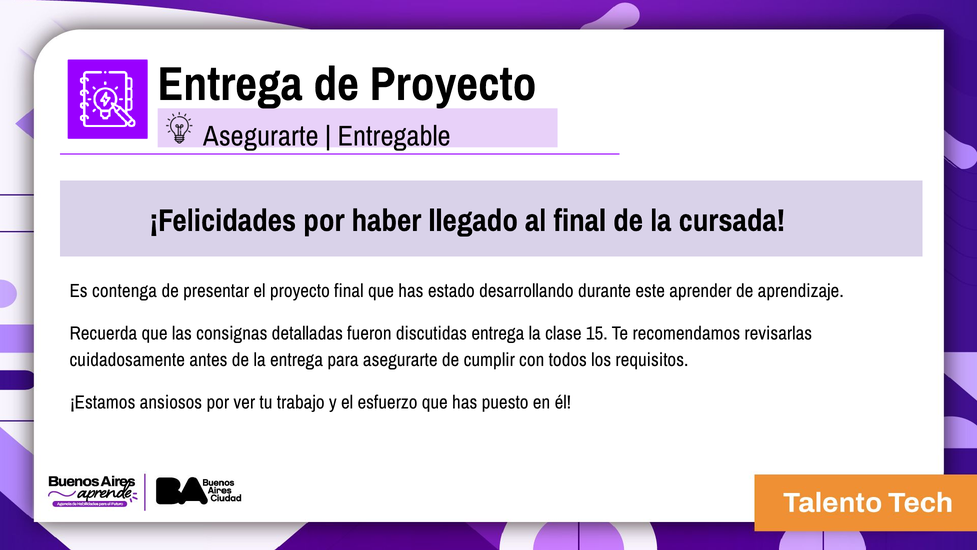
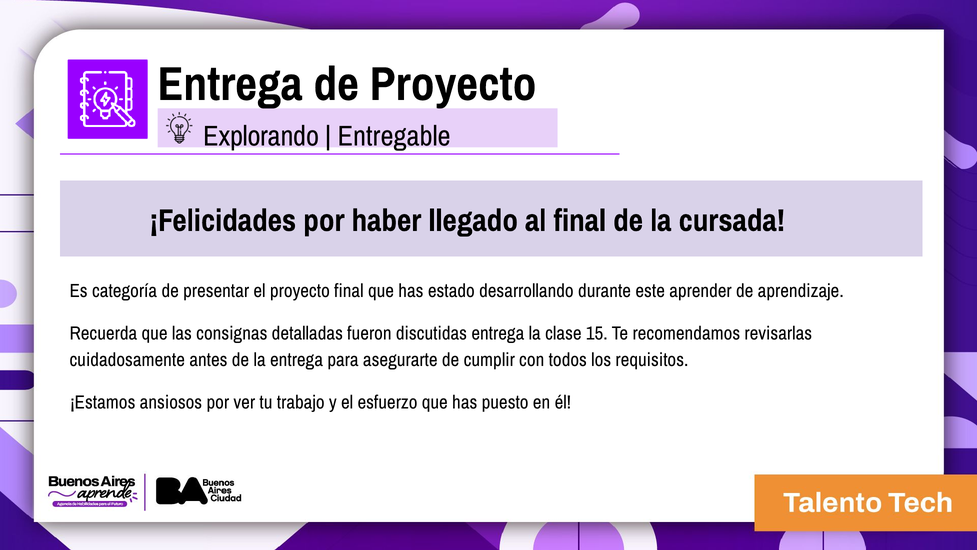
Asegurarte at (261, 136): Asegurarte -> Explorando
contenga: contenga -> categoría
